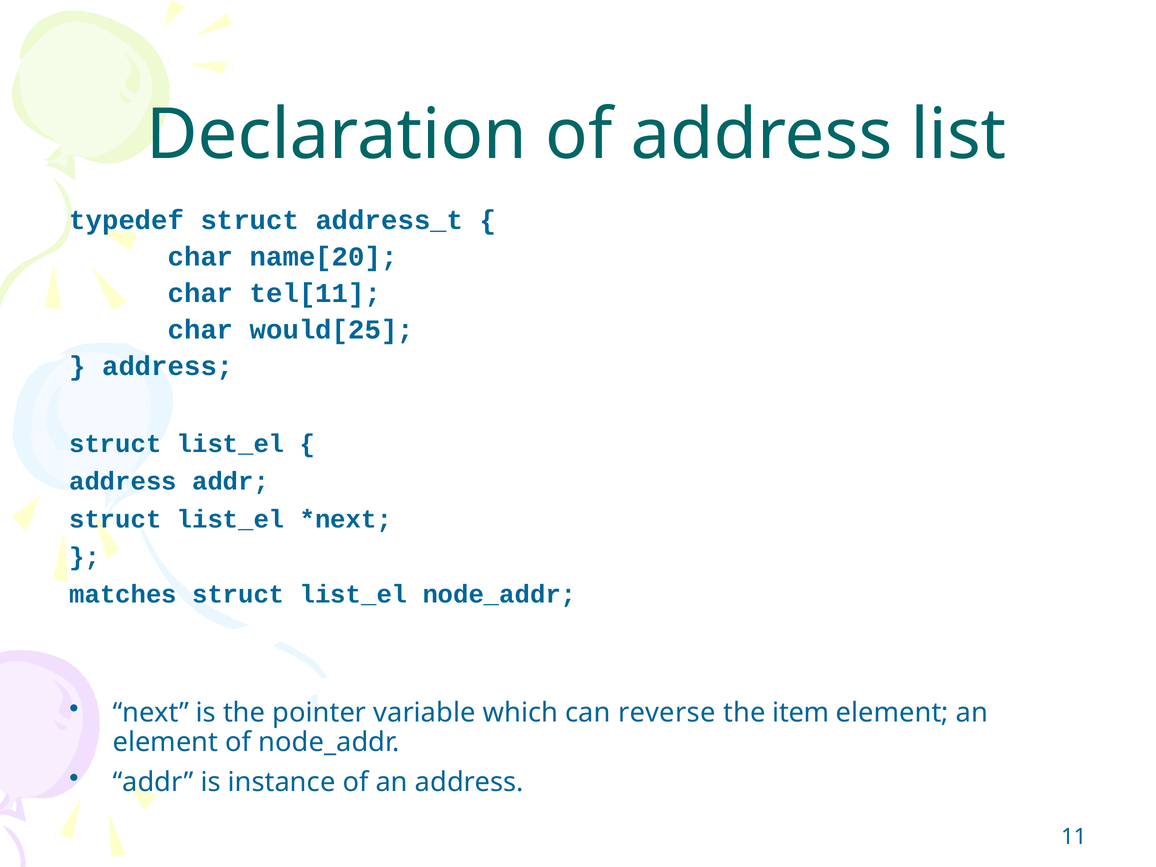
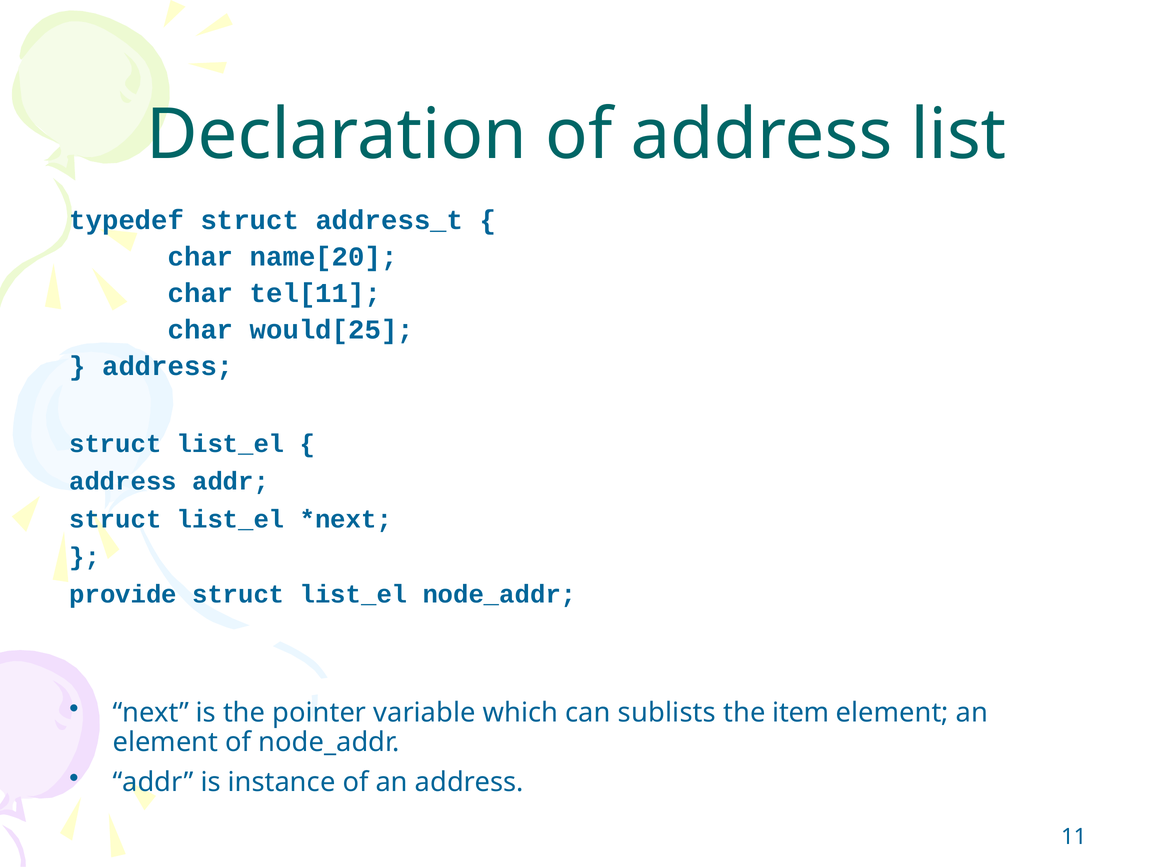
matches: matches -> provide
reverse: reverse -> sublists
